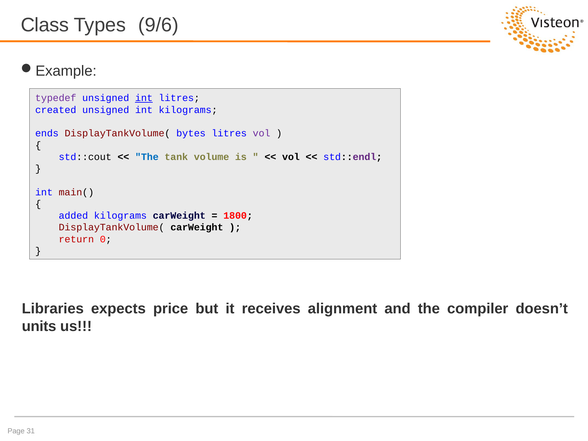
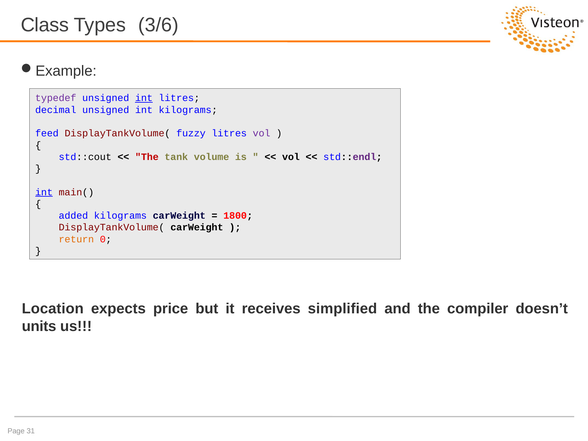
9/6: 9/6 -> 3/6
created: created -> decimal
ends: ends -> feed
bytes: bytes -> fuzzy
The at (147, 157) colour: blue -> red
int at (44, 192) underline: none -> present
return colour: red -> orange
Libraries: Libraries -> Location
alignment: alignment -> simplified
